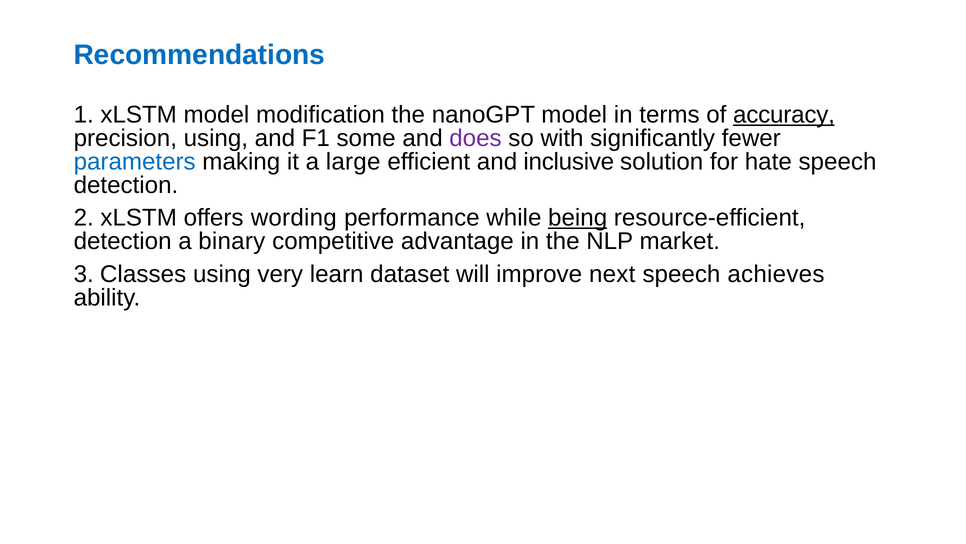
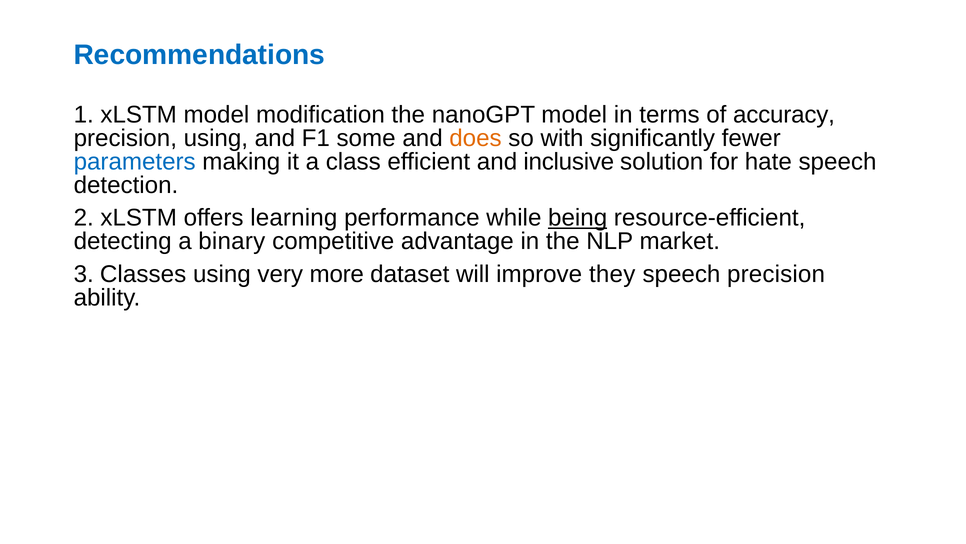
accuracy underline: present -> none
does colour: purple -> orange
large: large -> class
wording: wording -> learning
detection at (123, 241): detection -> detecting
learn: learn -> more
next: next -> they
speech achieves: achieves -> precision
